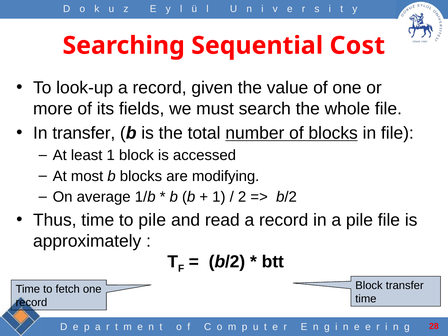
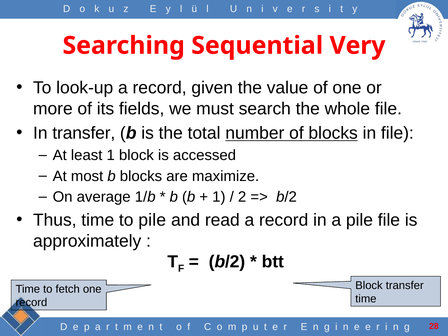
Cost: Cost -> Very
modifying: modifying -> maximize
